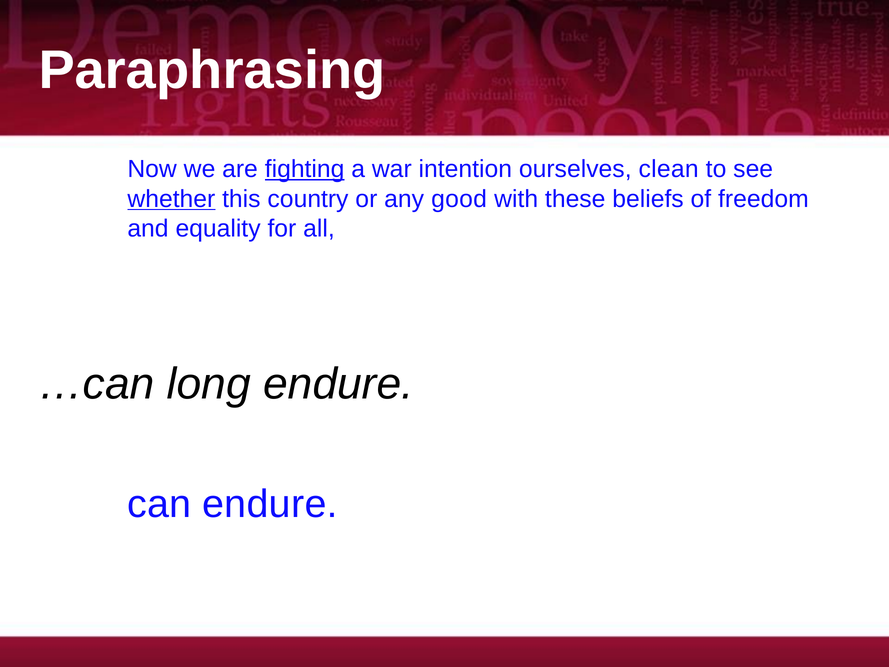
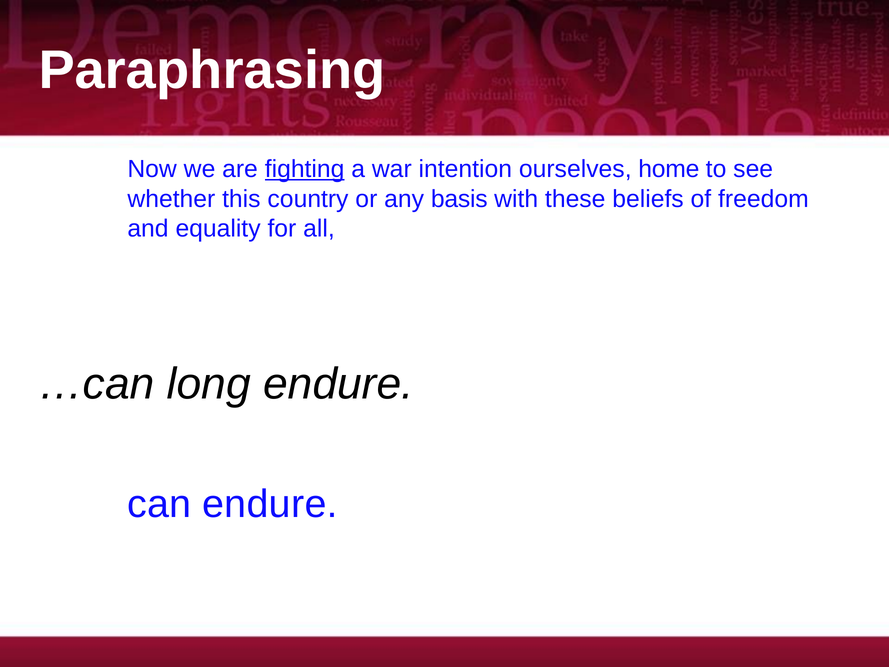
clean: clean -> home
whether underline: present -> none
good: good -> basis
